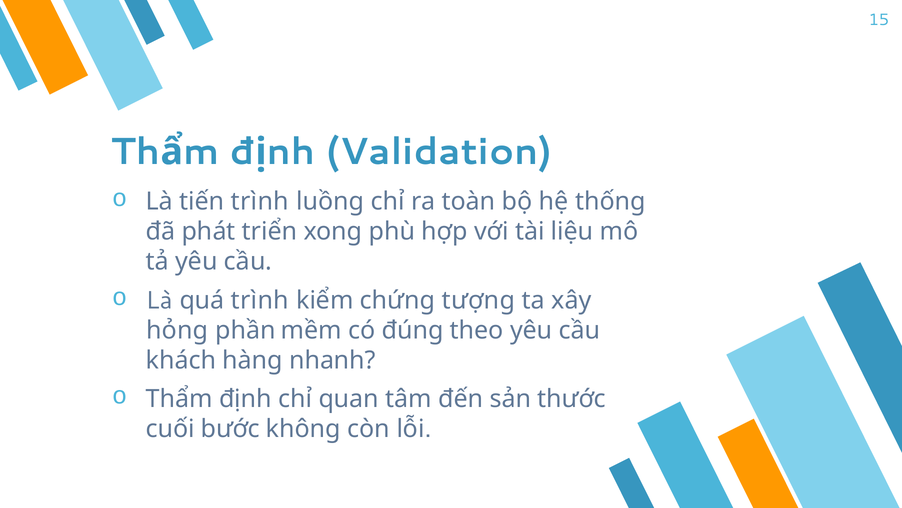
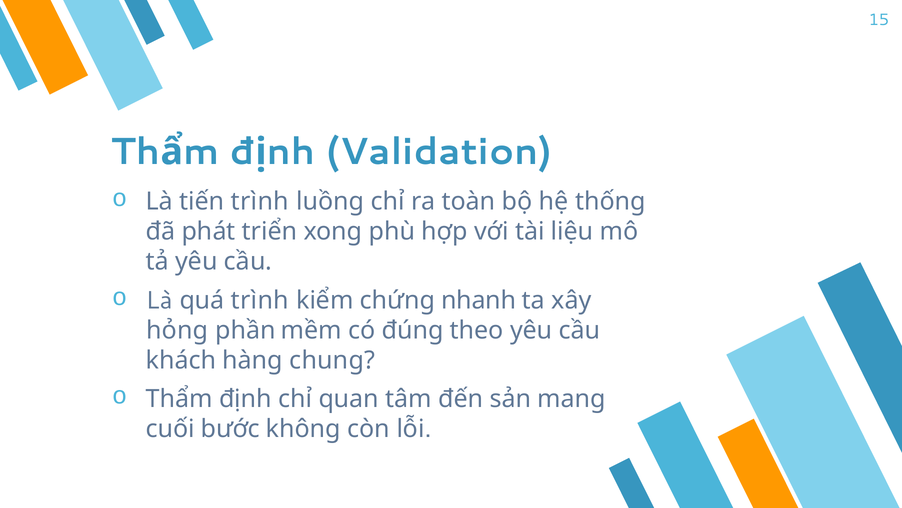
tượng: tượng -> nhanh
nhanh: nhanh -> chung
thước: thước -> mang
